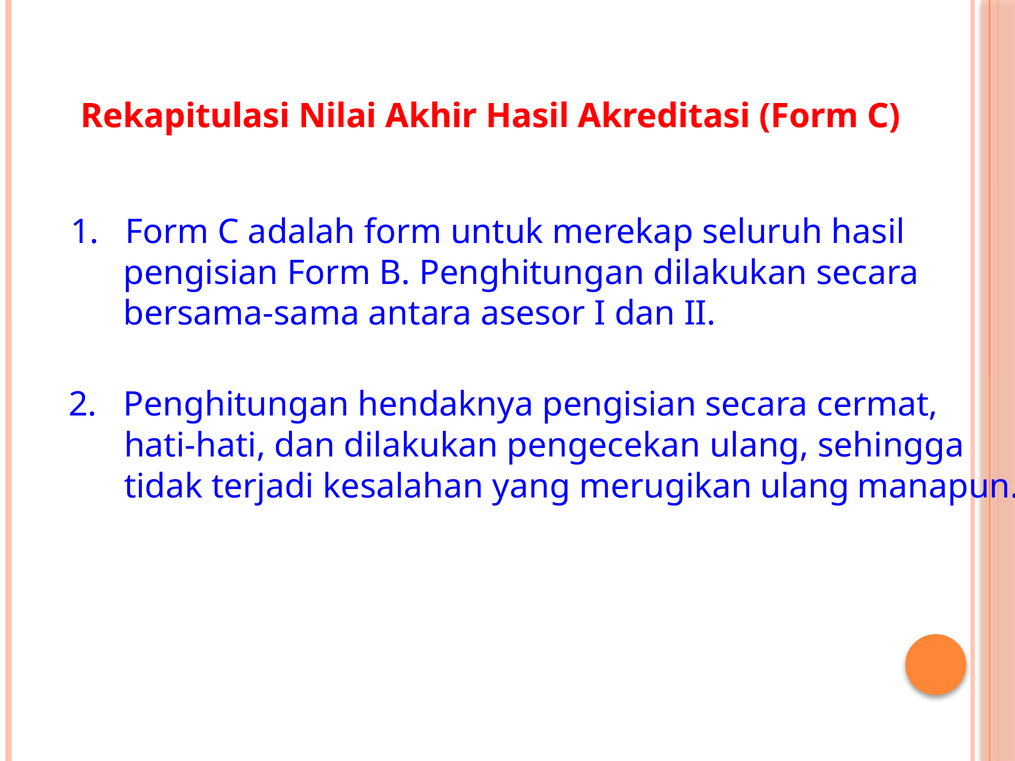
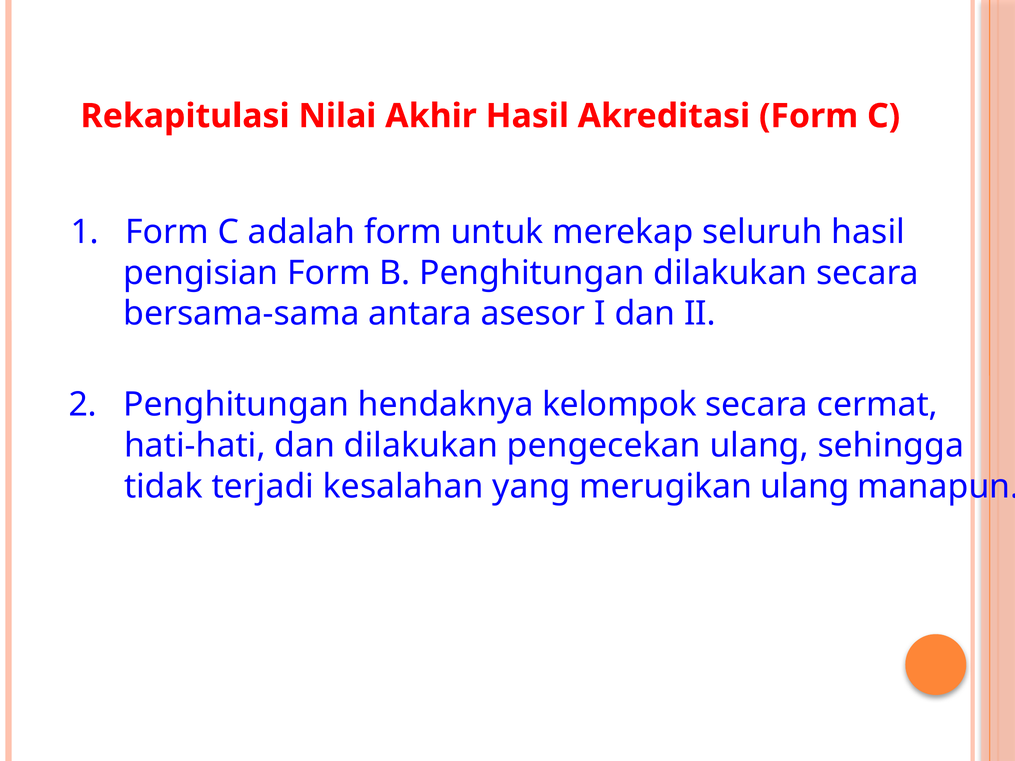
hendaknya pengisian: pengisian -> kelompok
